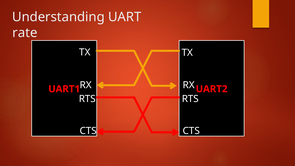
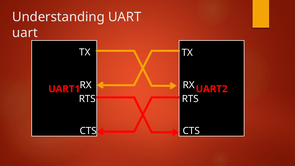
rate at (25, 33): rate -> uart
